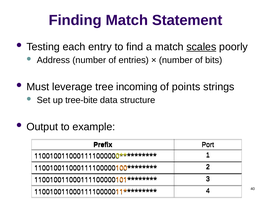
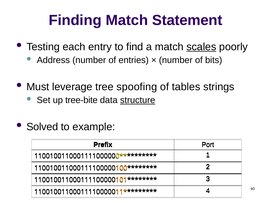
incoming: incoming -> spoofing
points: points -> tables
structure underline: none -> present
Output: Output -> Solved
